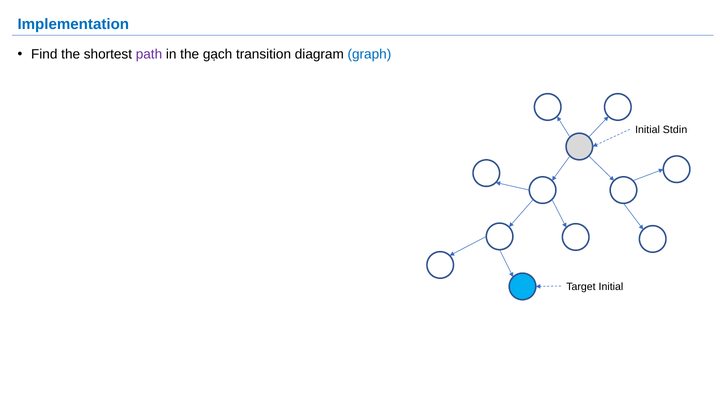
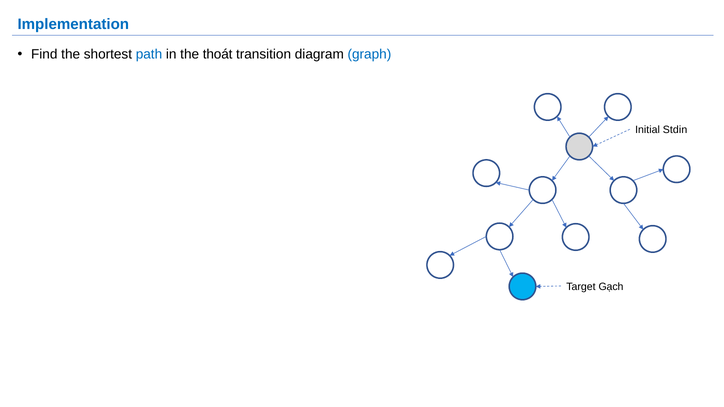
path colour: purple -> blue
gạch: gạch -> thoát
Target Initial: Initial -> Gạch
